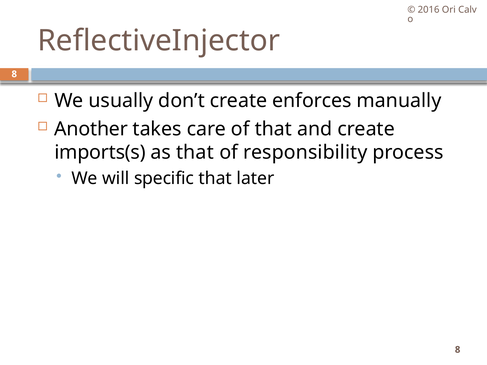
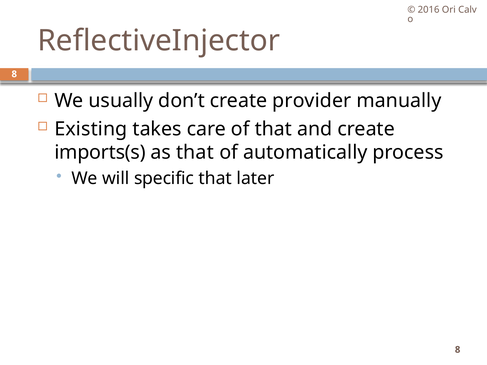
enforces: enforces -> provider
Another: Another -> Existing
responsibility: responsibility -> automatically
